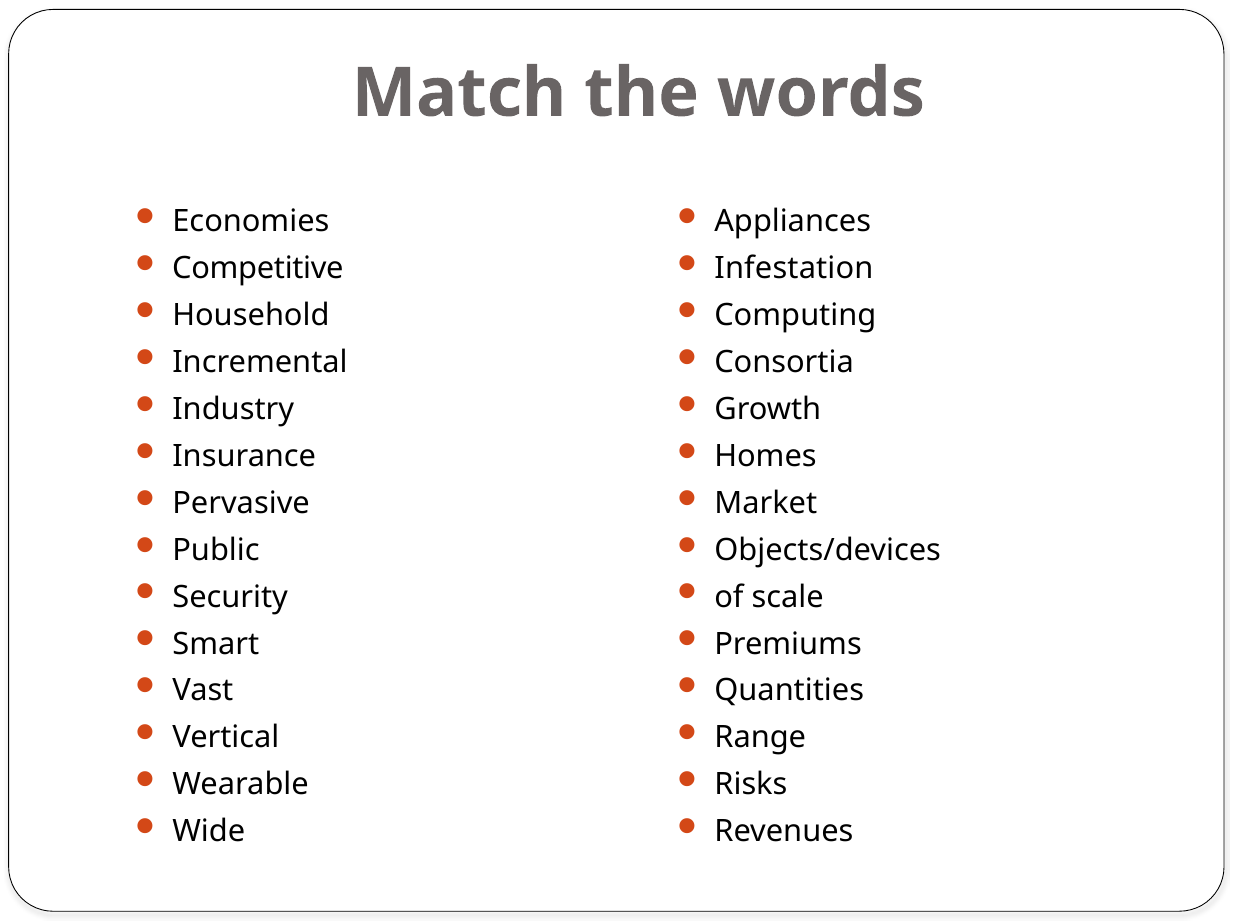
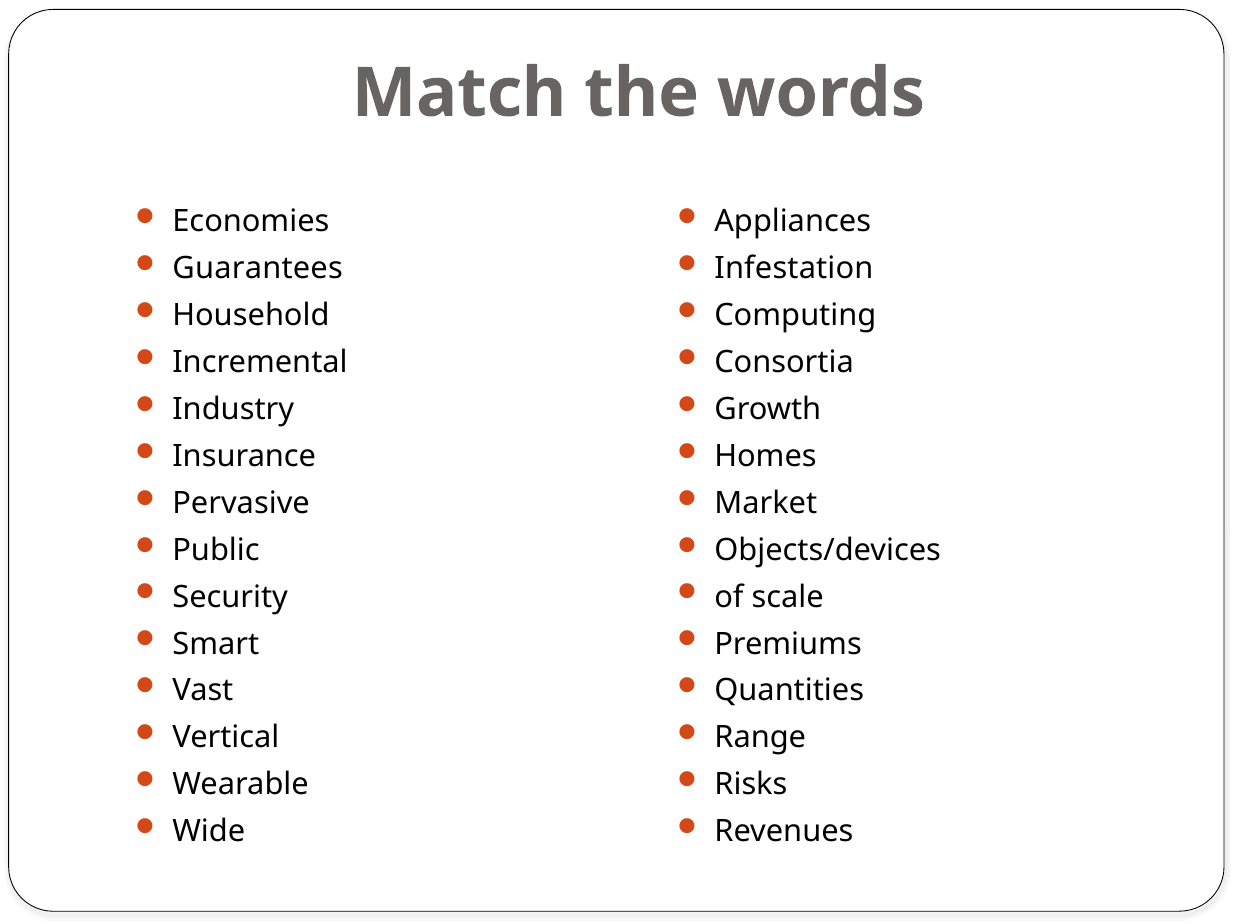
Competitive: Competitive -> Guarantees
